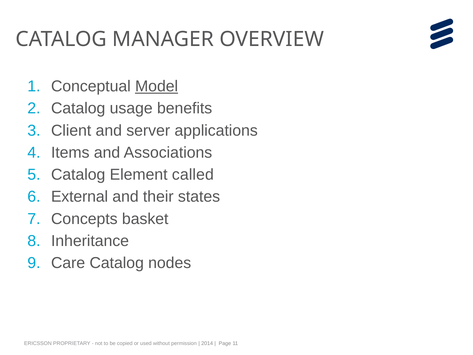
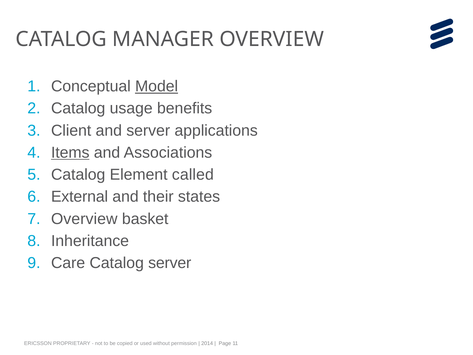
Items underline: none -> present
Concepts at (84, 219): Concepts -> Overview
Catalog nodes: nodes -> server
